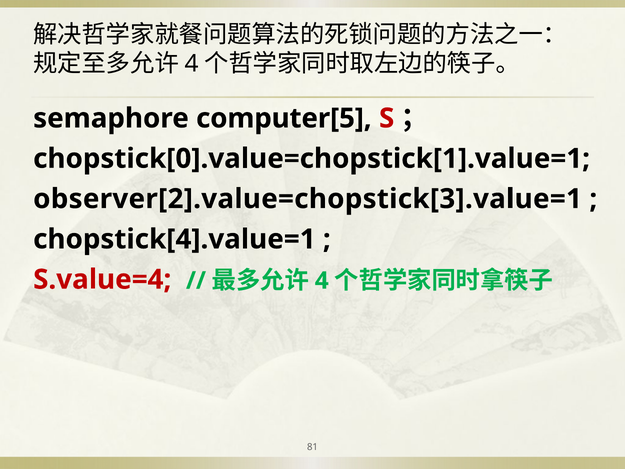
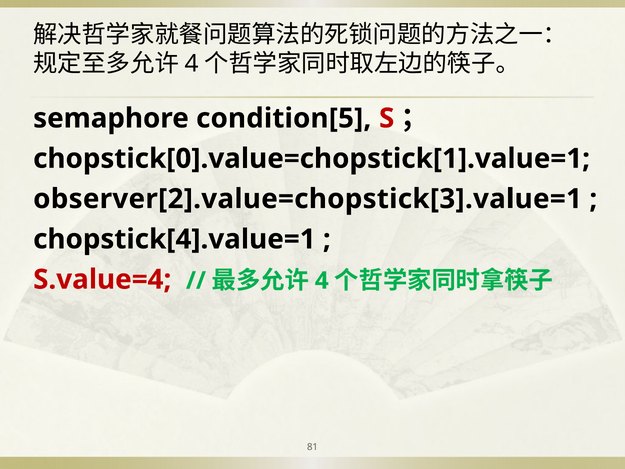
computer[5: computer[5 -> condition[5
